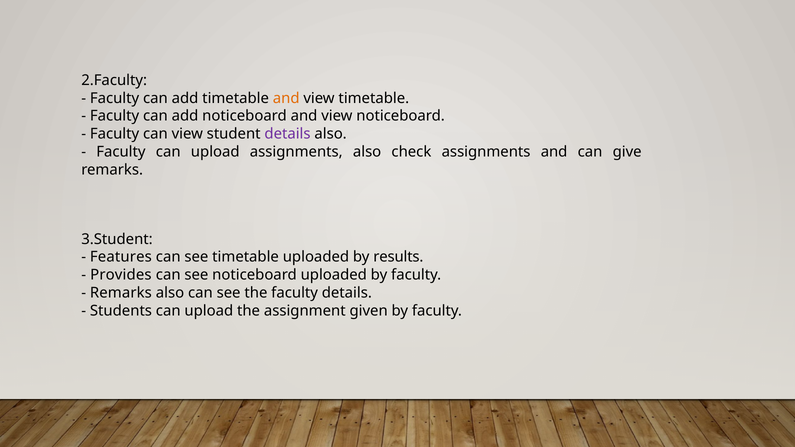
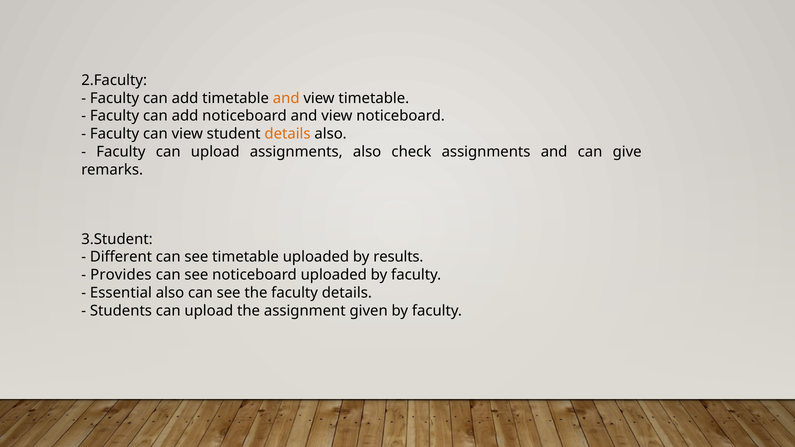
details at (288, 134) colour: purple -> orange
Features: Features -> Different
Remarks at (121, 293): Remarks -> Essential
